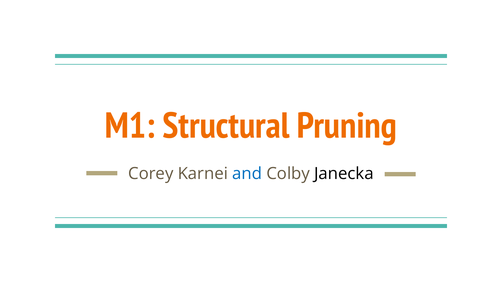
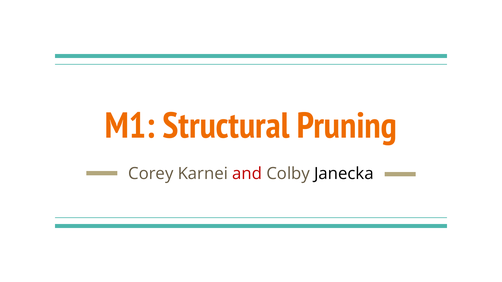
and colour: blue -> red
